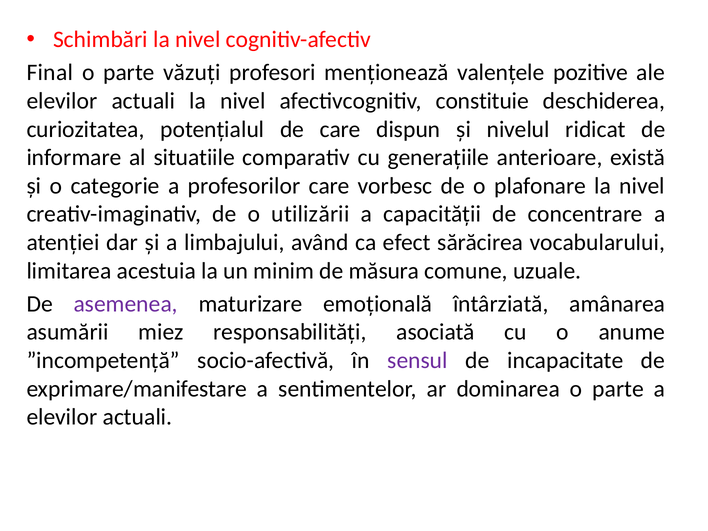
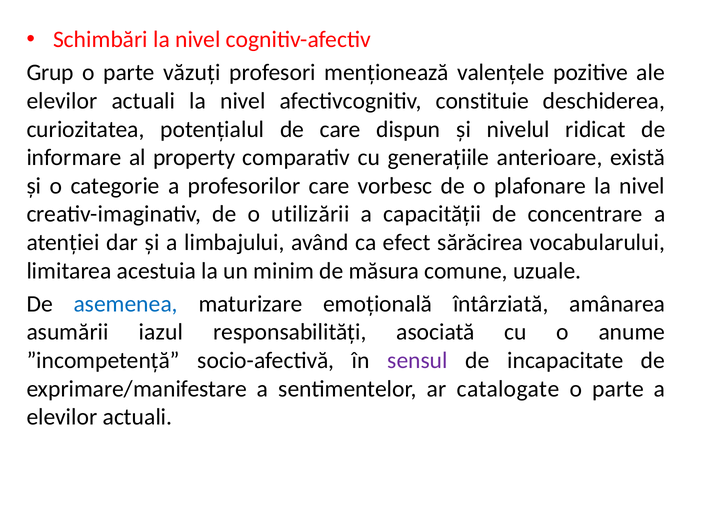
Final: Final -> Grup
situatiile: situatiile -> property
asemenea colour: purple -> blue
miez: miez -> iazul
dominarea: dominarea -> catalogate
